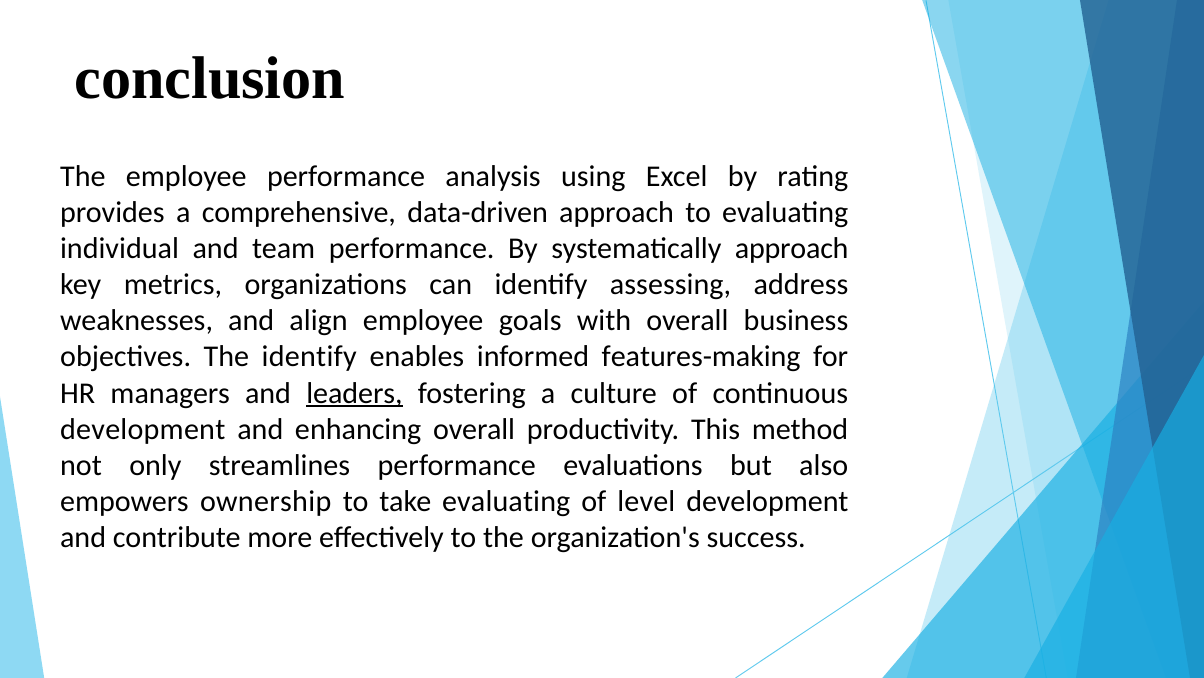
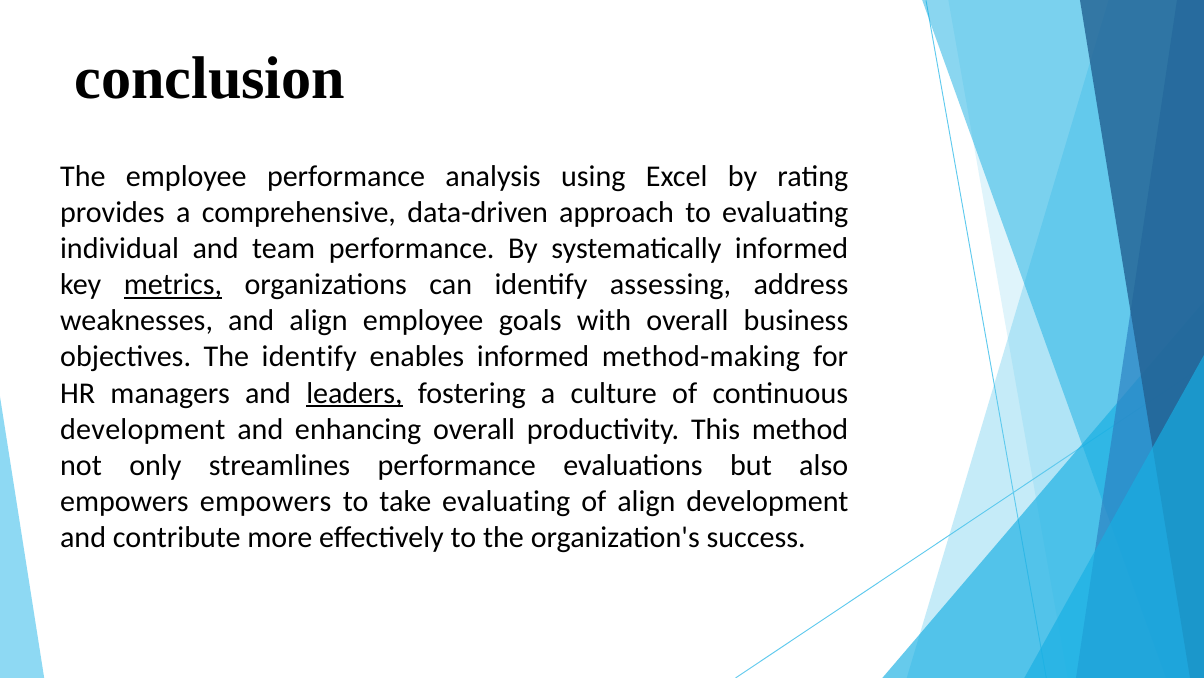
systematically approach: approach -> informed
metrics underline: none -> present
features-making: features-making -> method-making
empowers ownership: ownership -> empowers
of level: level -> align
